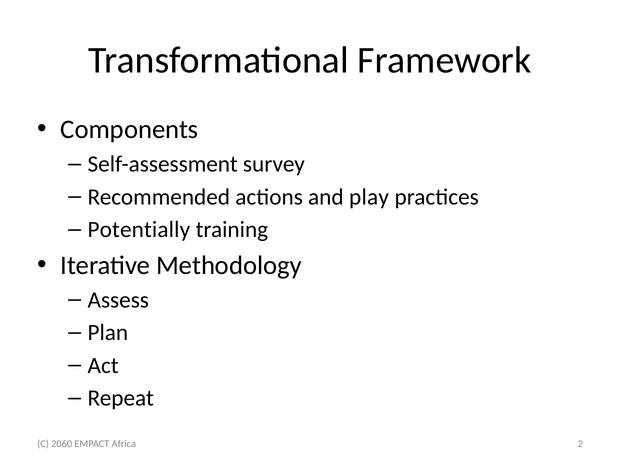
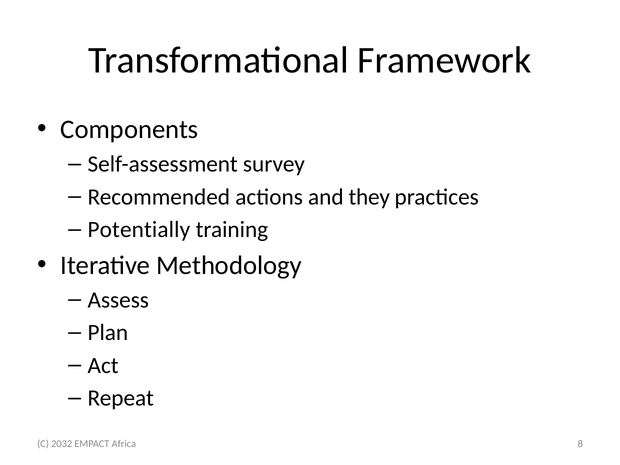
play: play -> they
2060: 2060 -> 2032
2: 2 -> 8
